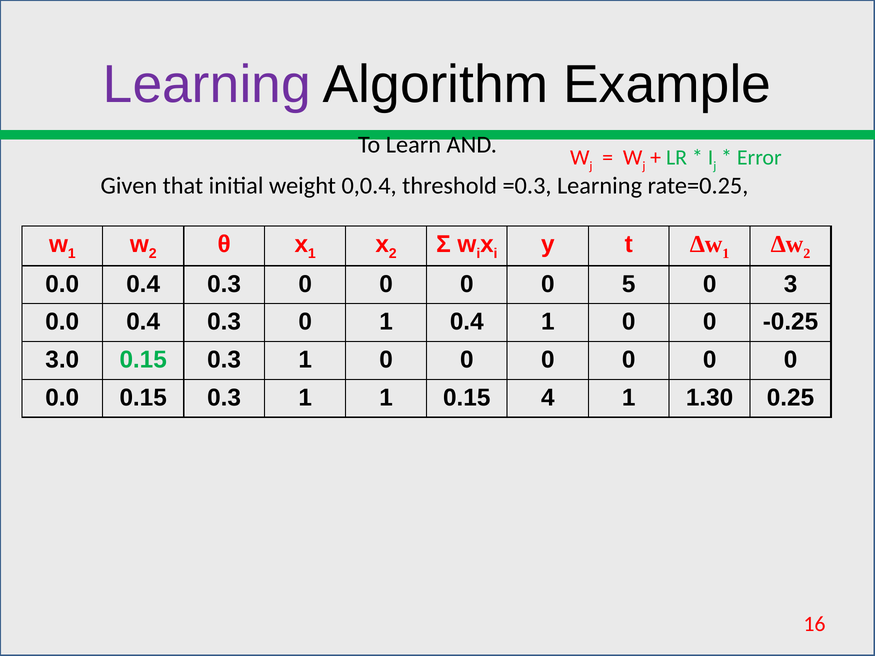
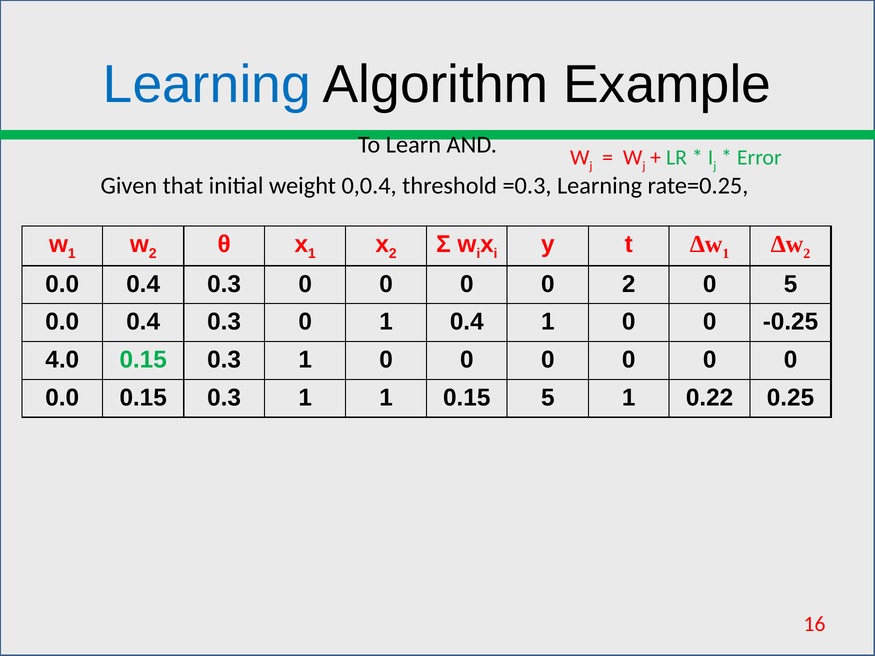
Learning at (207, 85) colour: purple -> blue
0 5: 5 -> 2
0 3: 3 -> 5
3.0: 3.0 -> 4.0
0.15 4: 4 -> 5
1.30: 1.30 -> 0.22
